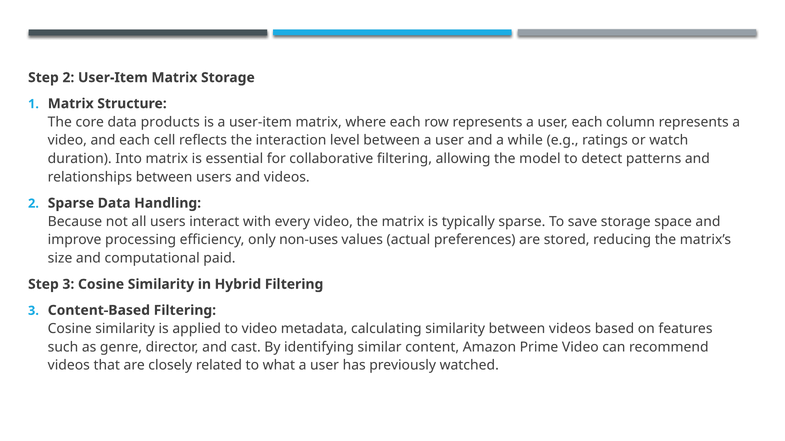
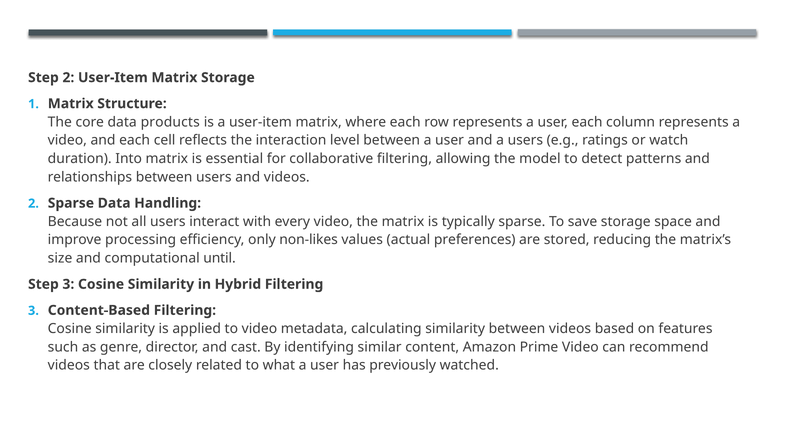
a while: while -> users
non-uses: non-uses -> non-likes
paid: paid -> until
